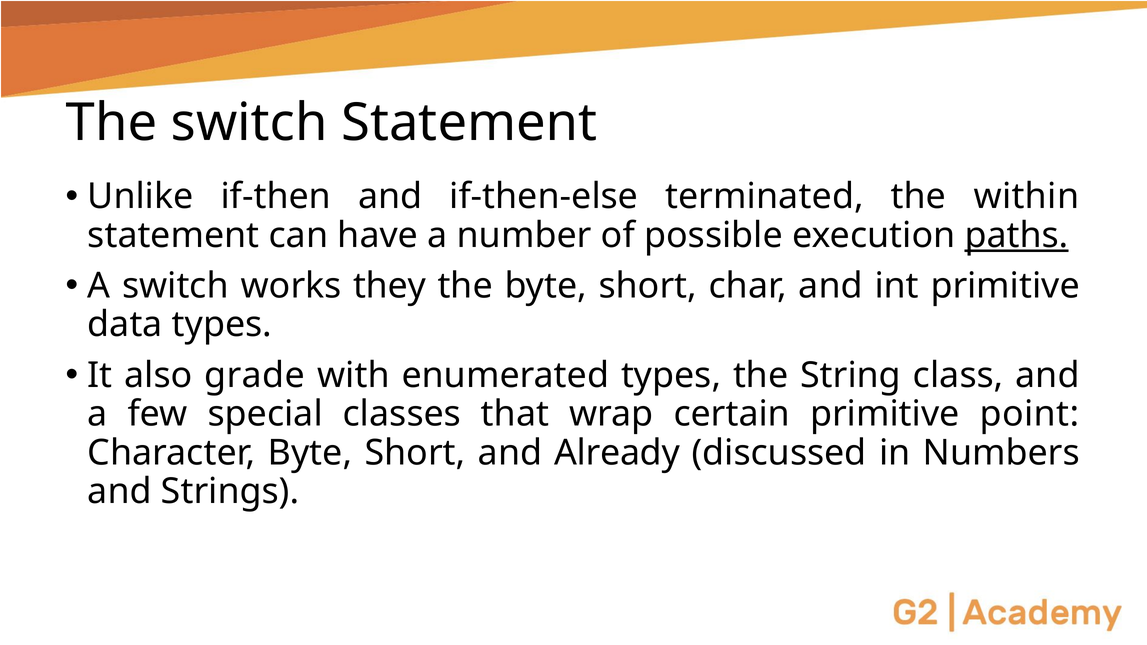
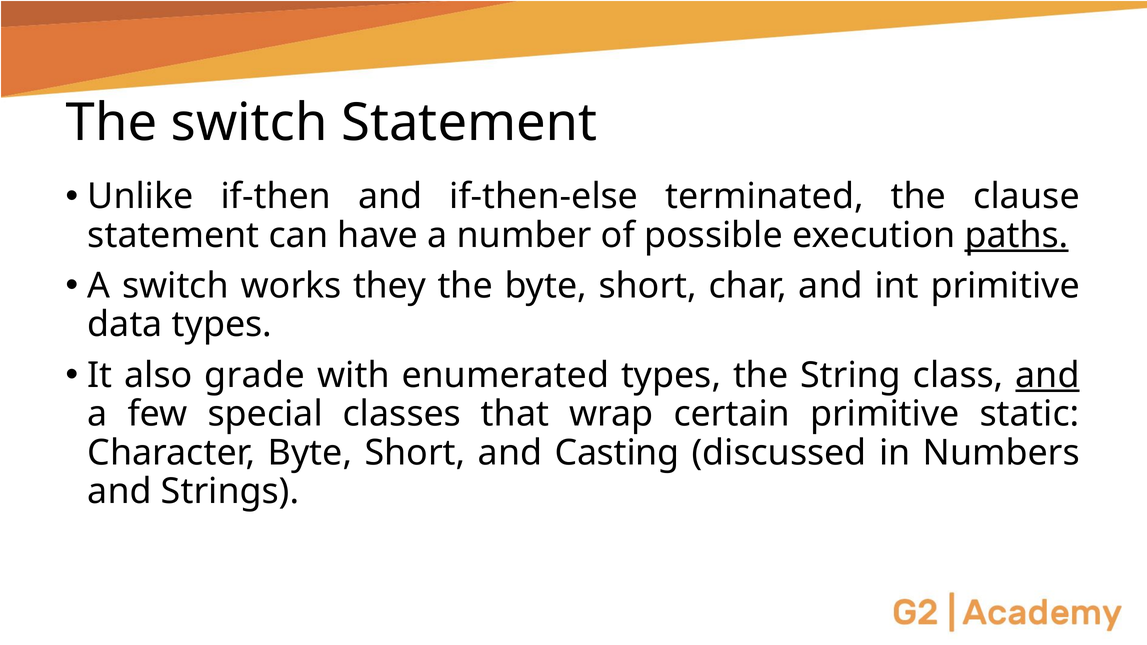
within: within -> clause
and at (1047, 375) underline: none -> present
point: point -> static
Already: Already -> Casting
